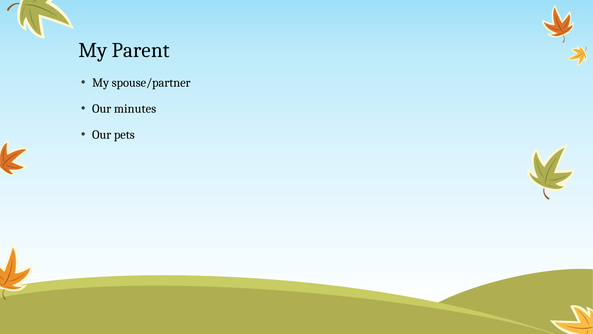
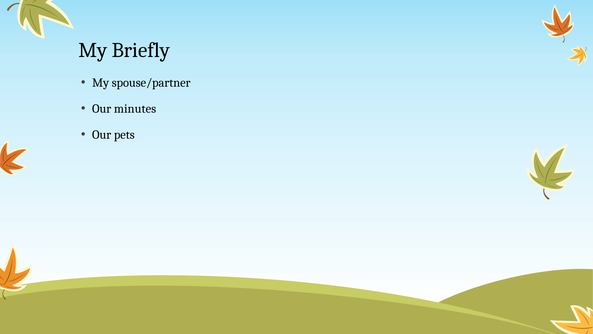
Parent: Parent -> Briefly
